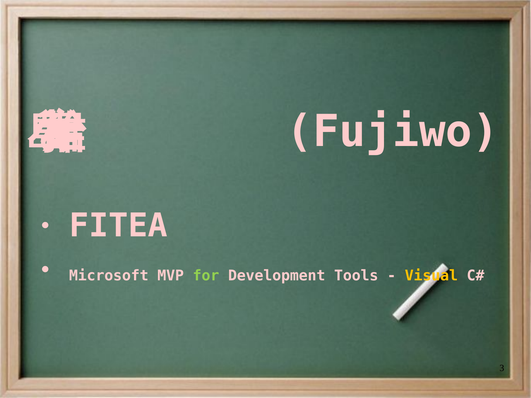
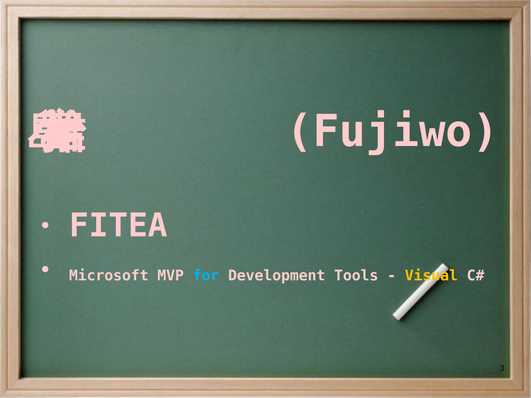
for colour: light green -> light blue
